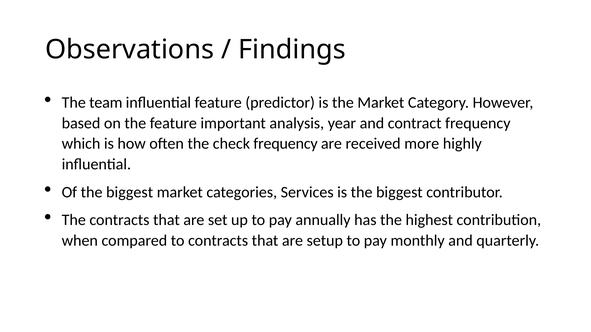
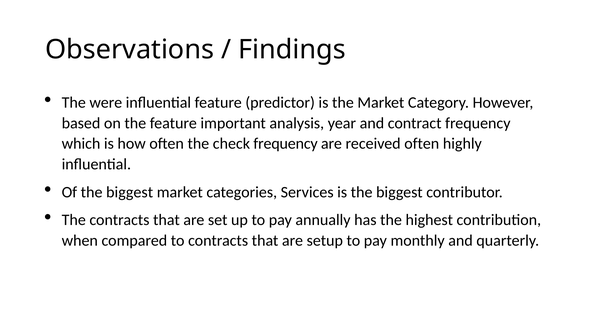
team: team -> were
received more: more -> often
